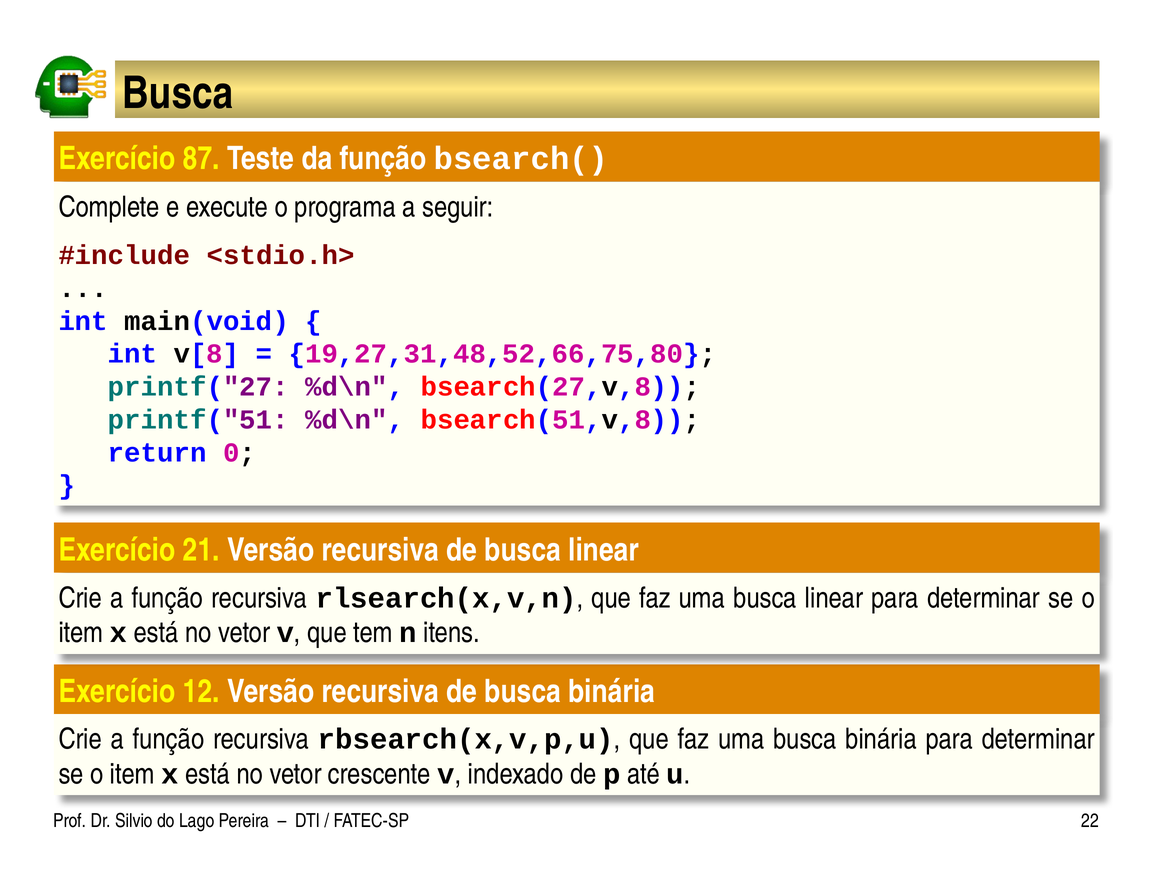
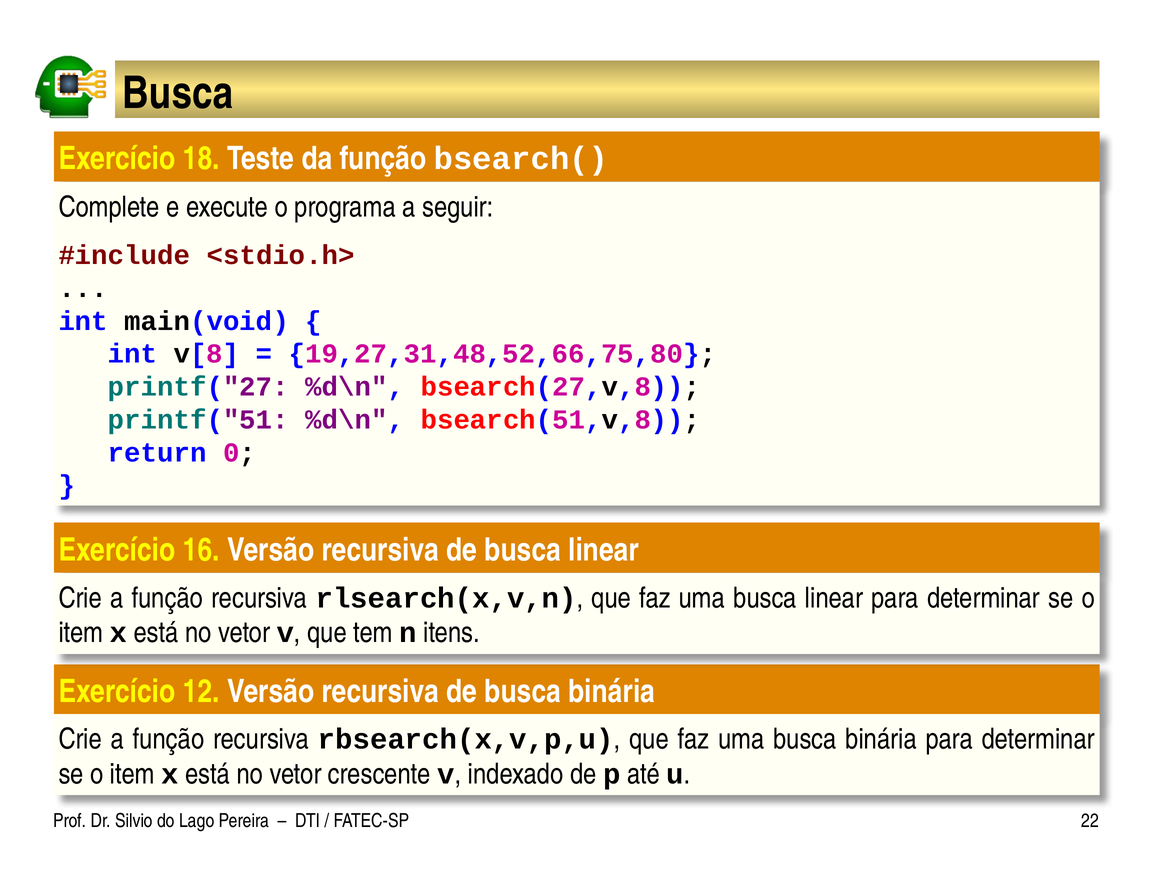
87: 87 -> 18
21: 21 -> 16
